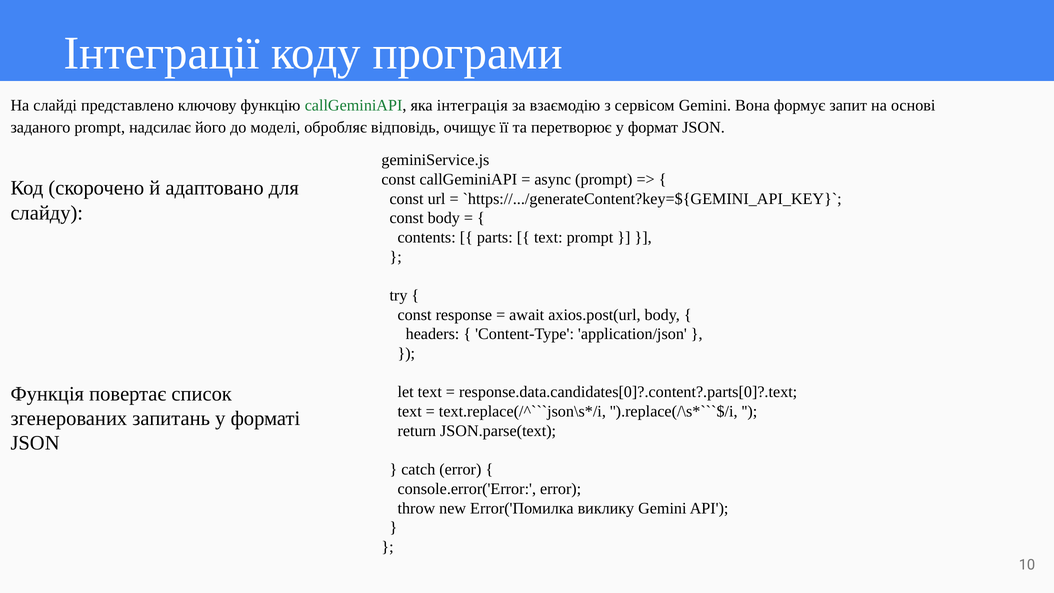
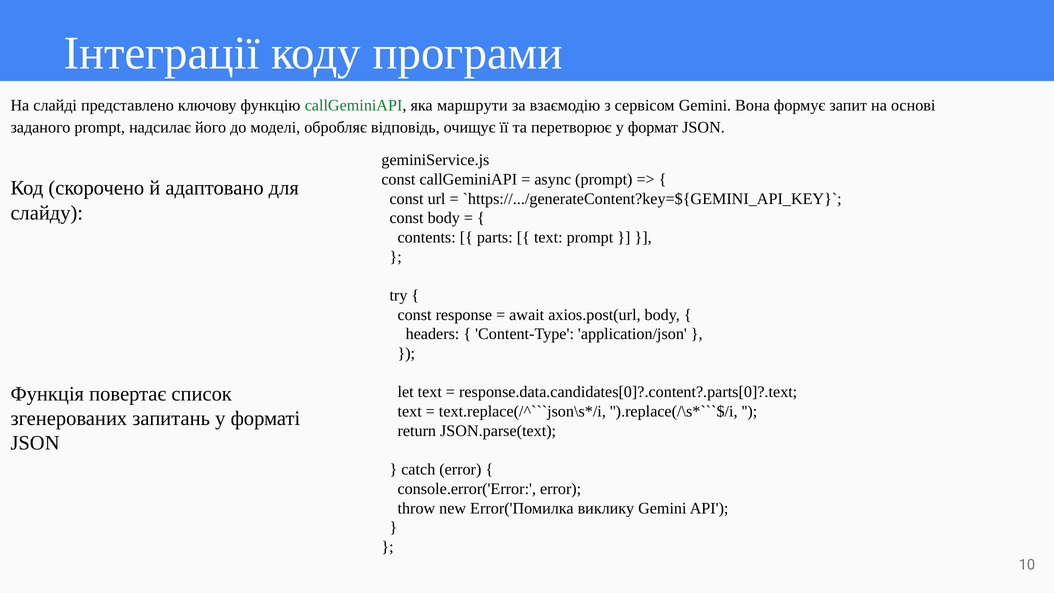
інтеграція: інтеграція -> маршрути
